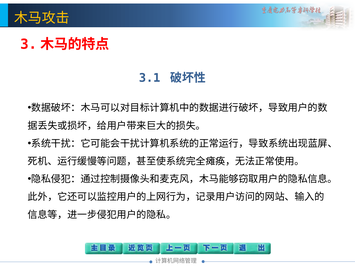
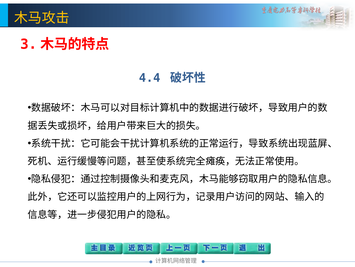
3.1: 3.1 -> 4.4
